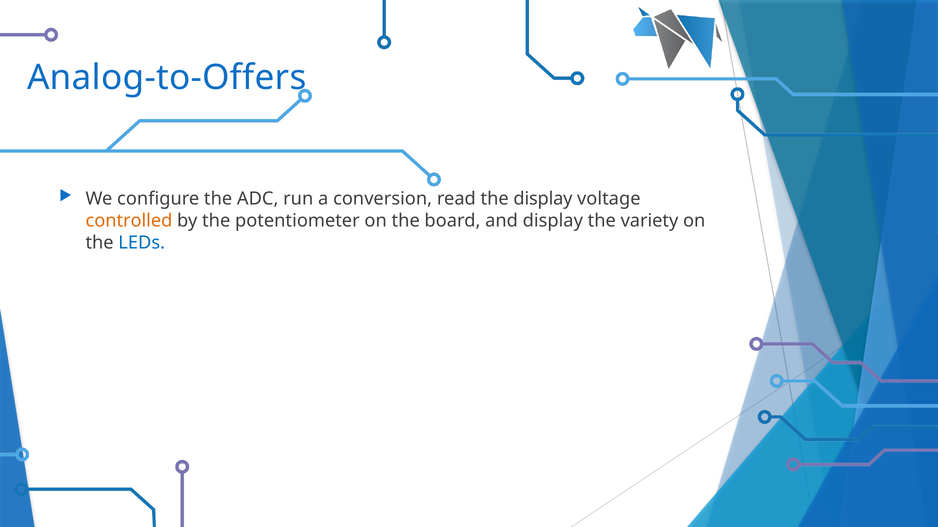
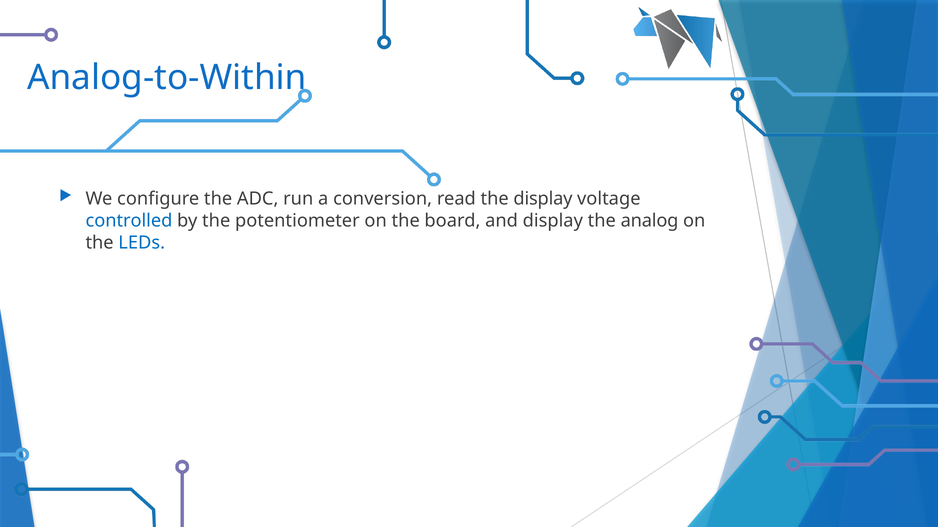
Analog-to-Offers: Analog-to-Offers -> Analog-to-Within
controlled colour: orange -> blue
variety: variety -> analog
